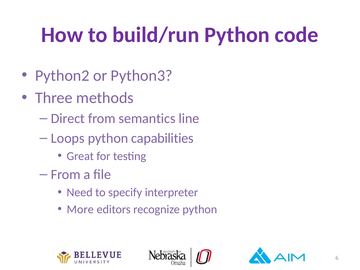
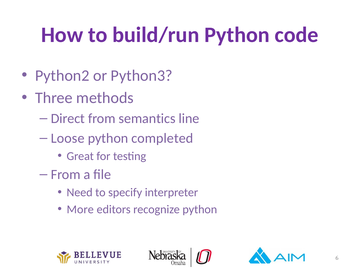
Loops: Loops -> Loose
capabilities: capabilities -> completed
